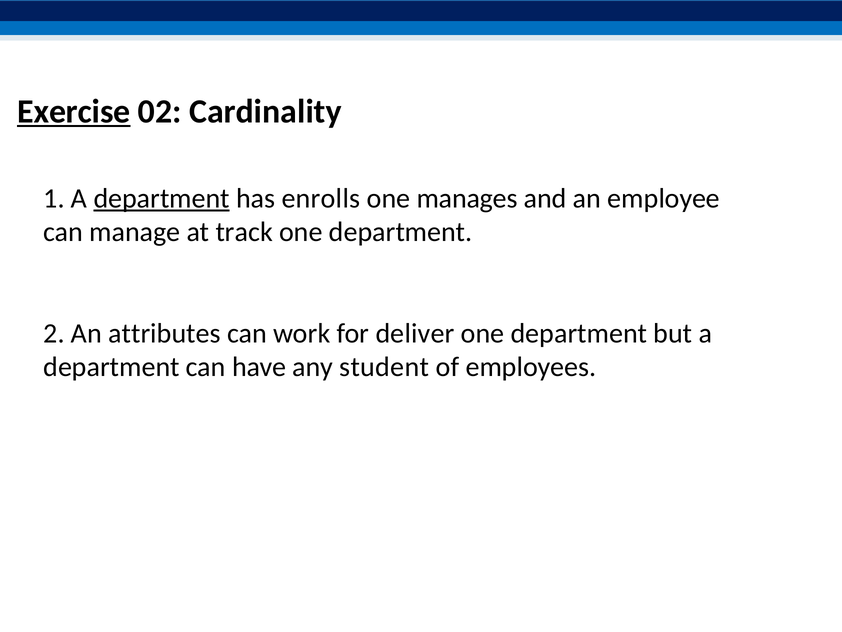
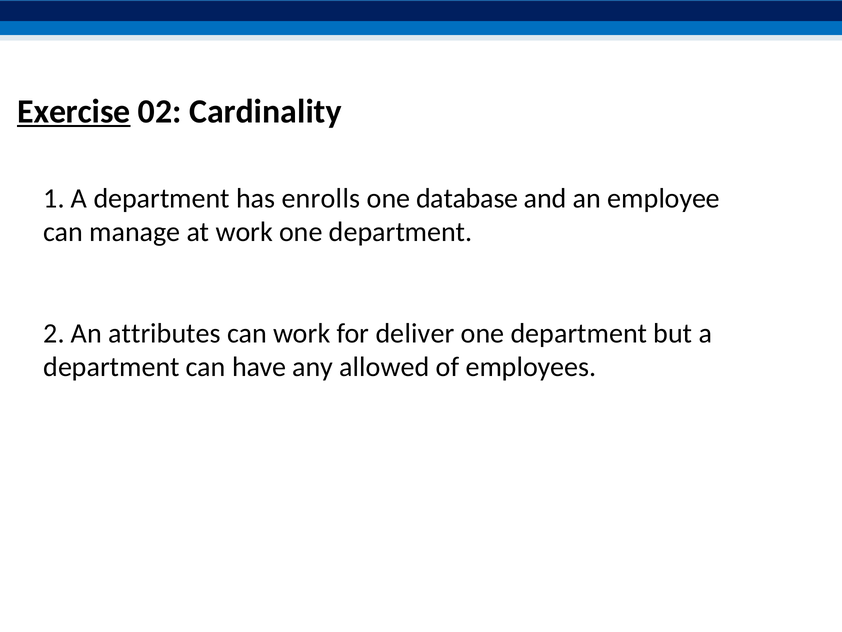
department at (162, 198) underline: present -> none
manages: manages -> database
at track: track -> work
student: student -> allowed
